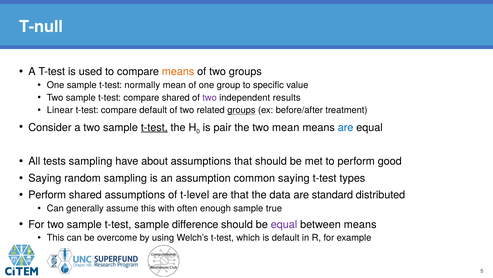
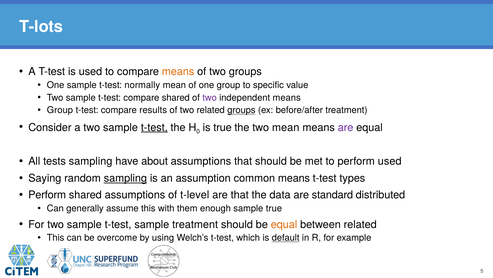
T-null: T-null -> T-lots
independent results: results -> means
Linear at (60, 110): Linear -> Group
compare default: default -> results
is pair: pair -> true
are at (346, 127) colour: blue -> purple
perform good: good -> used
sampling at (125, 178) underline: none -> present
common saying: saying -> means
often: often -> them
sample difference: difference -> treatment
equal at (284, 224) colour: purple -> orange
between means: means -> related
default at (286, 237) underline: none -> present
